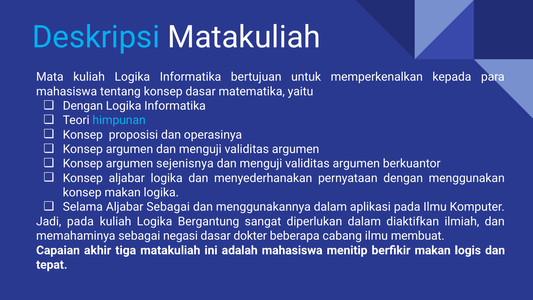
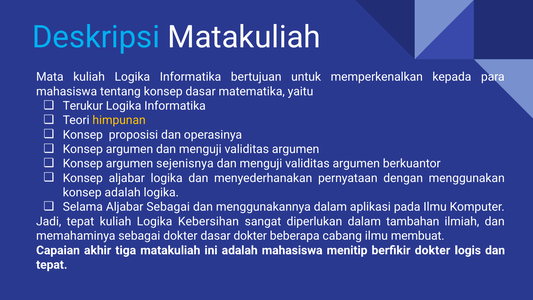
Dengan at (83, 106): Dengan -> Terukur
himpunan colour: light blue -> yellow
konsep makan: makan -> adalah
Jadi pada: pada -> tepat
Bergantung: Bergantung -> Kebersihan
diaktifkan: diaktifkan -> tambahan
sebagai negasi: negasi -> dokter
berfikir makan: makan -> dokter
